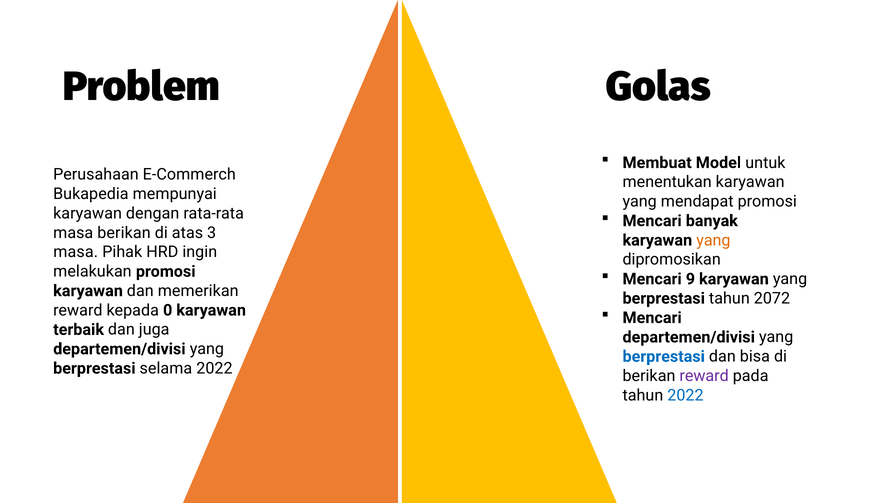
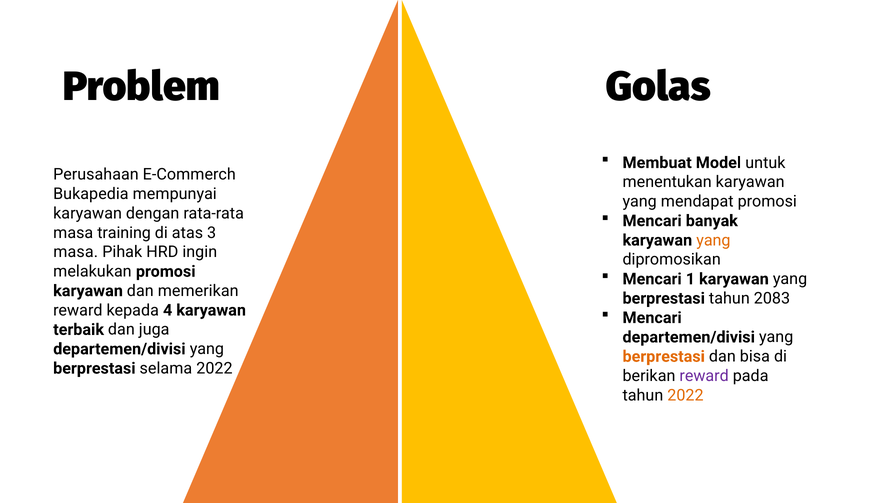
masa berikan: berikan -> training
9: 9 -> 1
2072: 2072 -> 2083
0: 0 -> 4
berprestasi at (664, 356) colour: blue -> orange
2022 at (685, 395) colour: blue -> orange
